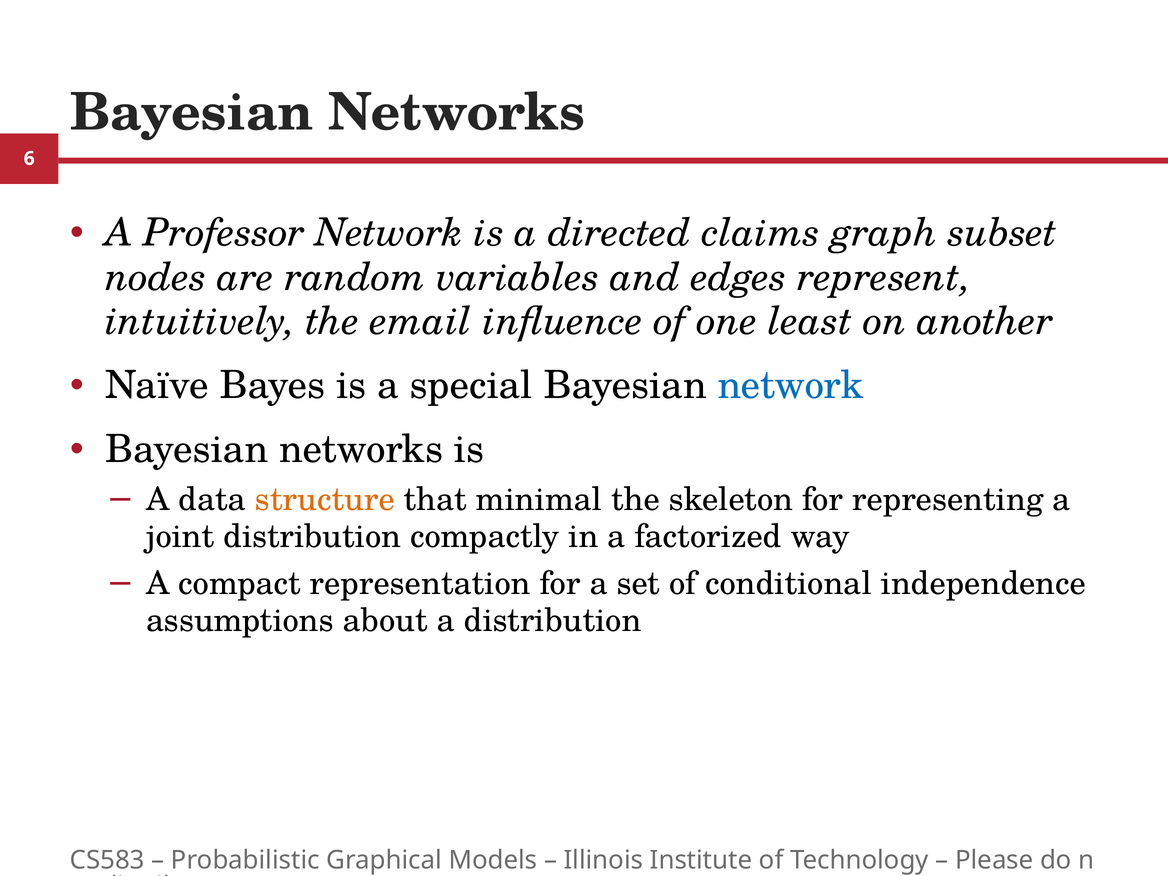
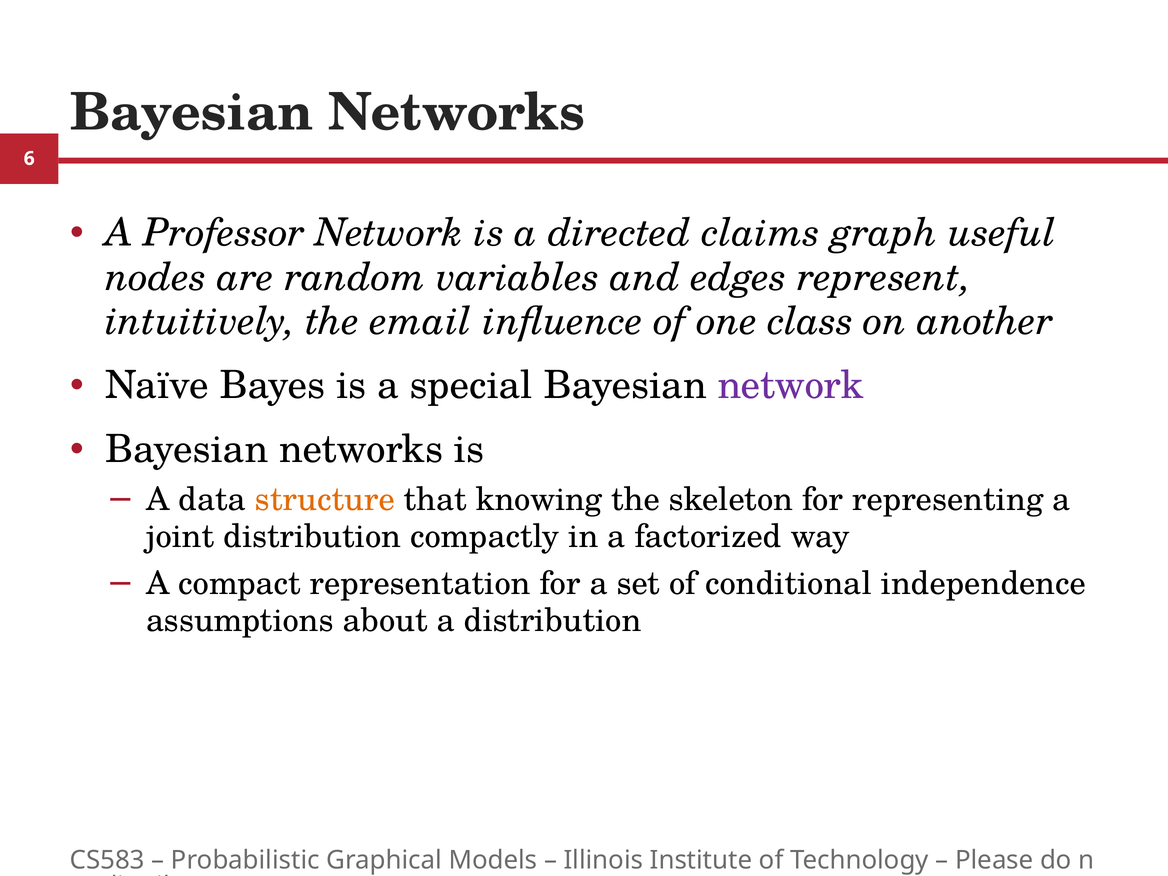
subset: subset -> useful
least: least -> class
network at (791, 385) colour: blue -> purple
minimal: minimal -> knowing
